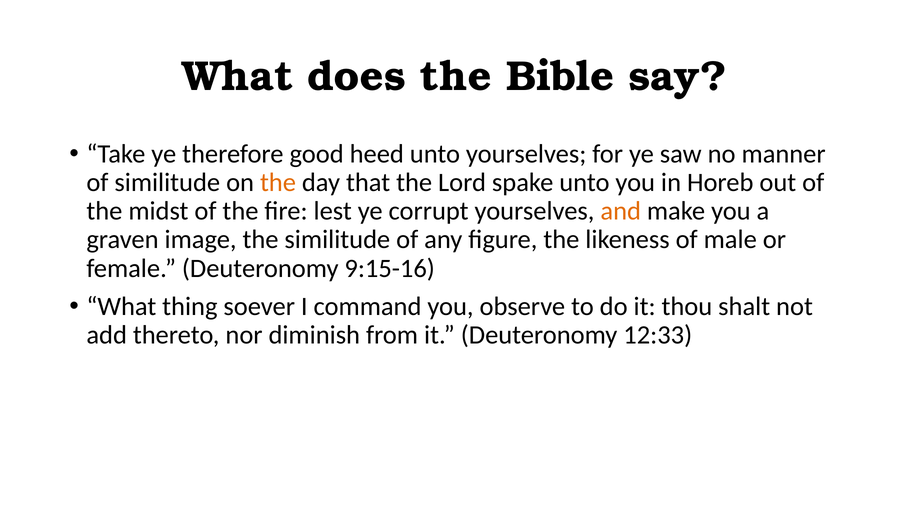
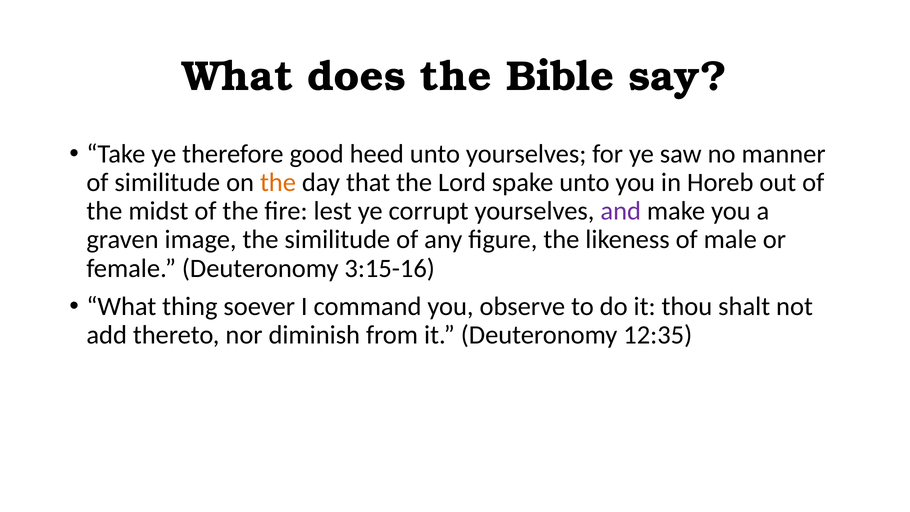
and colour: orange -> purple
9:15-16: 9:15-16 -> 3:15-16
12:33: 12:33 -> 12:35
